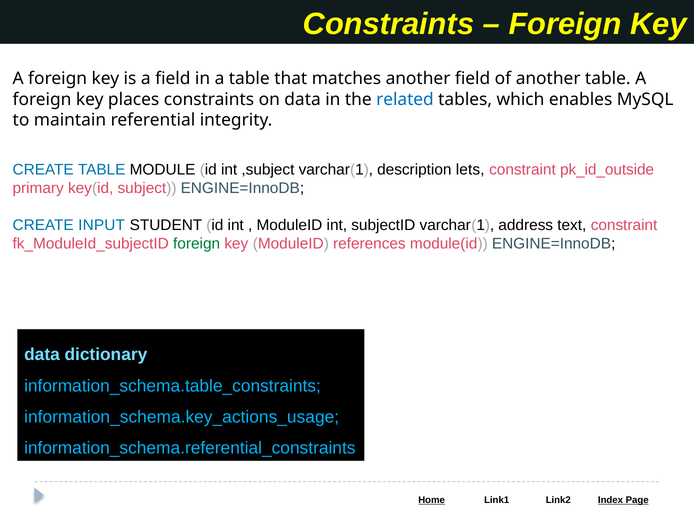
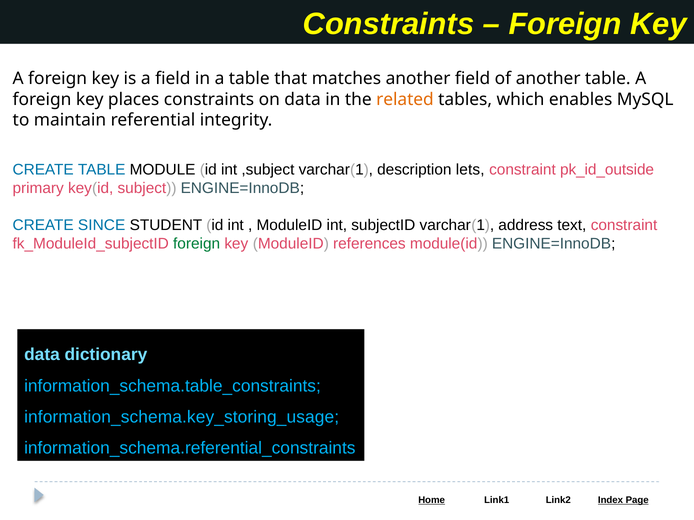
related colour: blue -> orange
INPUT: INPUT -> SINCE
information_schema.key_actions_usage: information_schema.key_actions_usage -> information_schema.key_storing_usage
